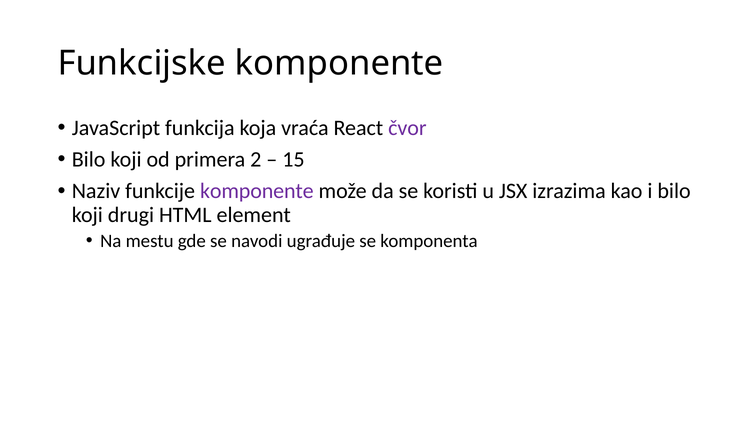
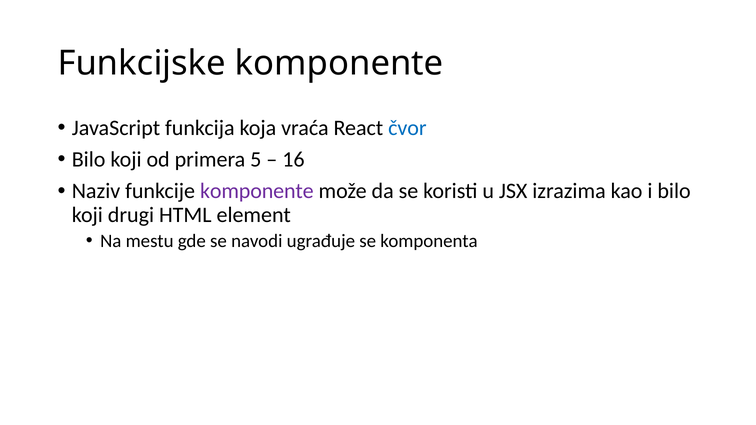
čvor colour: purple -> blue
2: 2 -> 5
15: 15 -> 16
